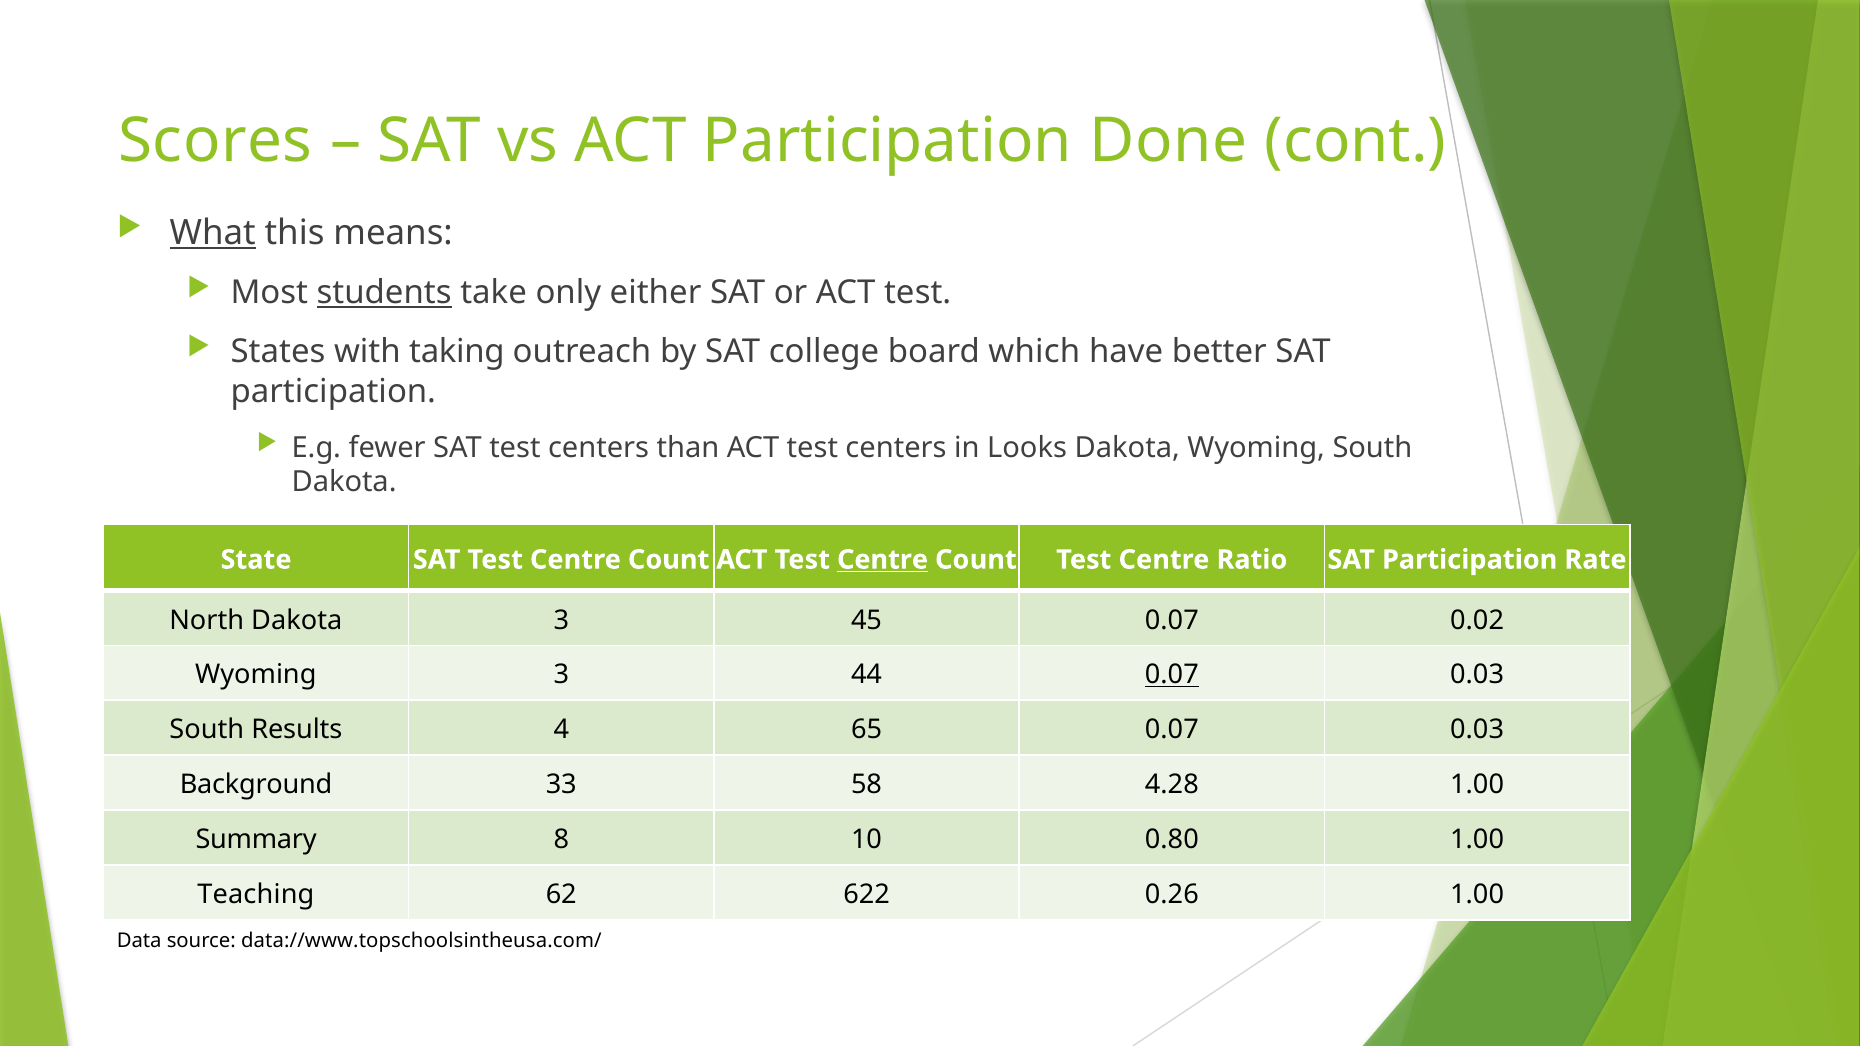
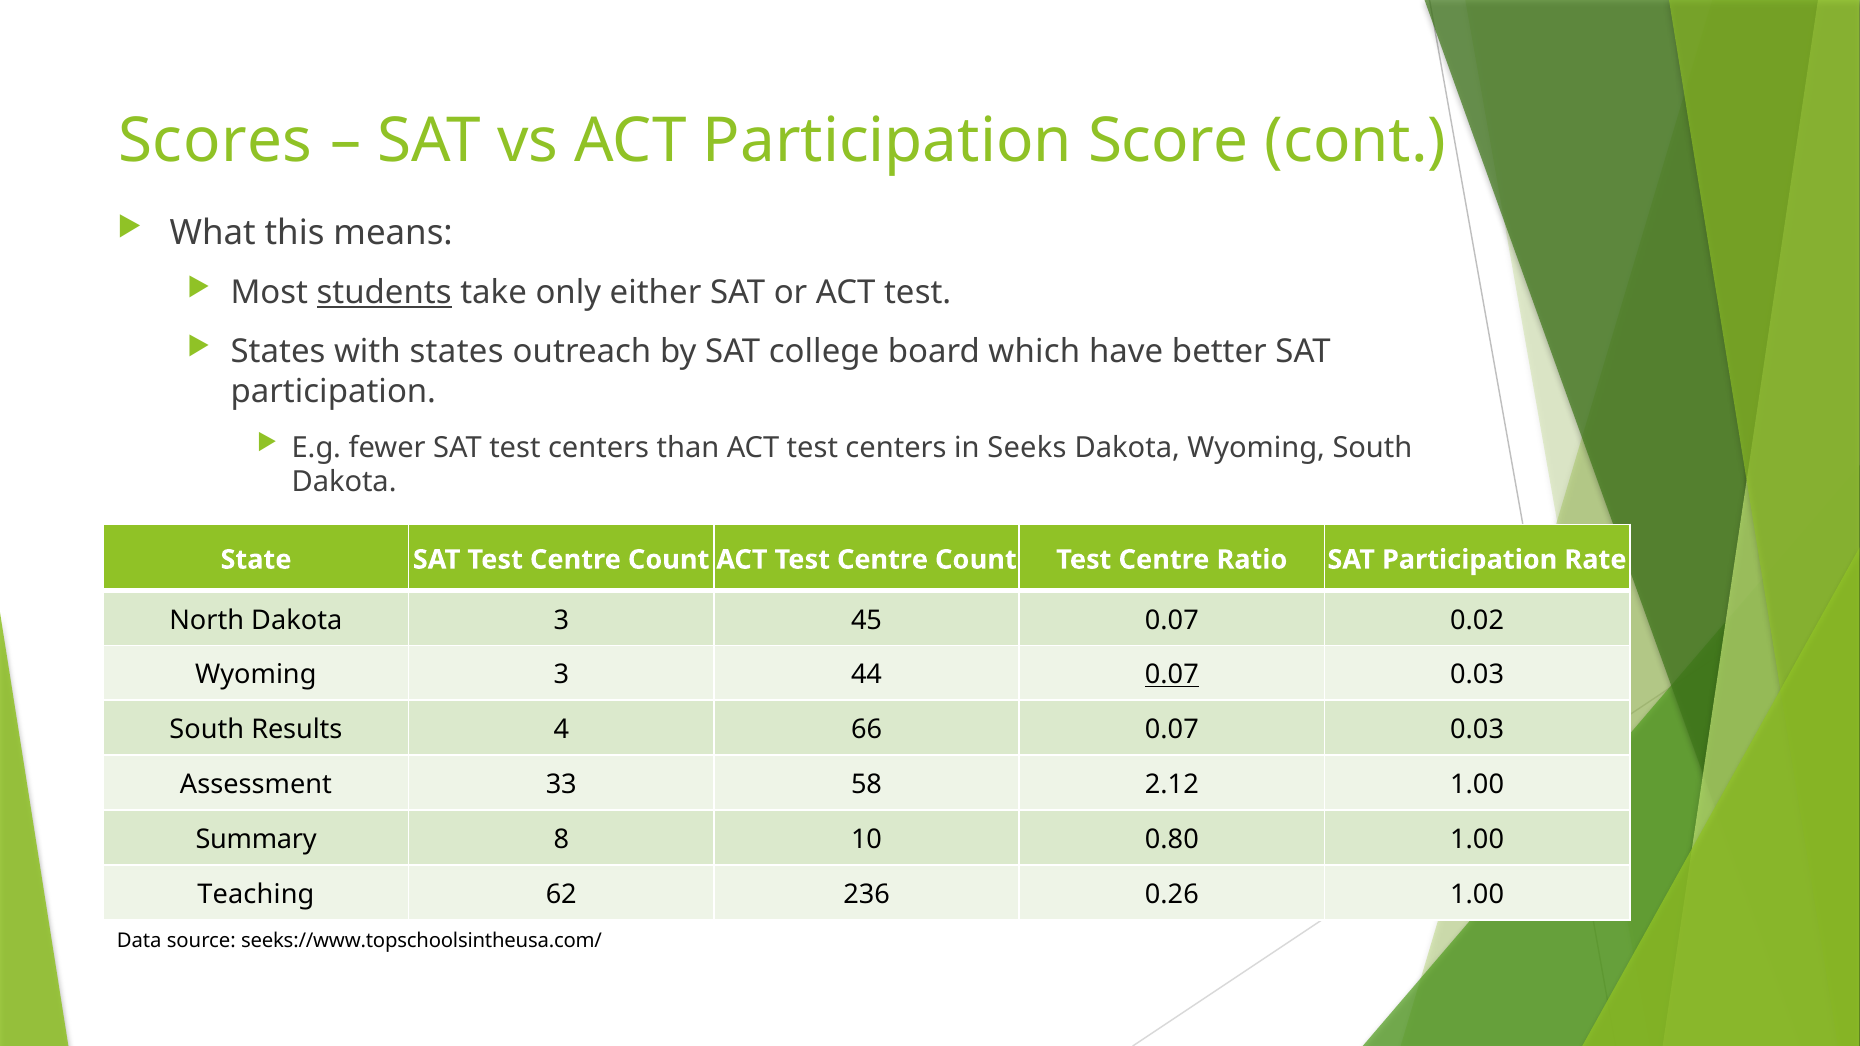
Done: Done -> Score
What underline: present -> none
with taking: taking -> states
Looks: Looks -> Seeks
Centre at (883, 560) underline: present -> none
65: 65 -> 66
Background: Background -> Assessment
4.28: 4.28 -> 2.12
622: 622 -> 236
data://www.topschoolsintheusa.com/: data://www.topschoolsintheusa.com/ -> seeks://www.topschoolsintheusa.com/
